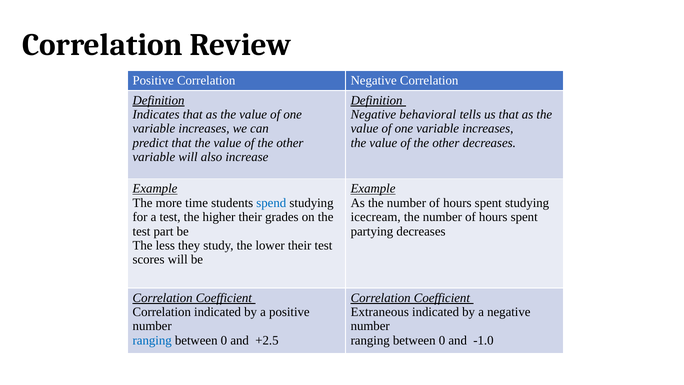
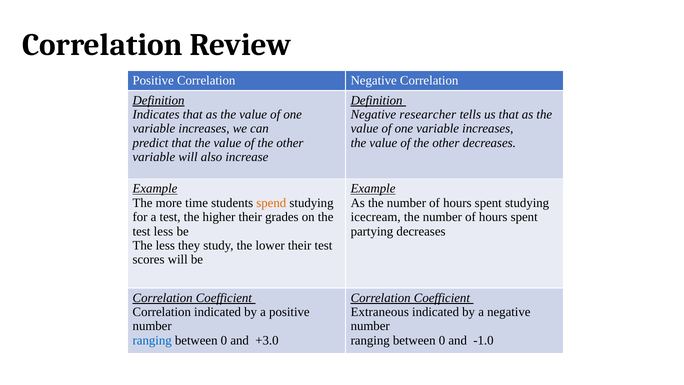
behavioral: behavioral -> researcher
spend colour: blue -> orange
test part: part -> less
+2.5: +2.5 -> +3.0
